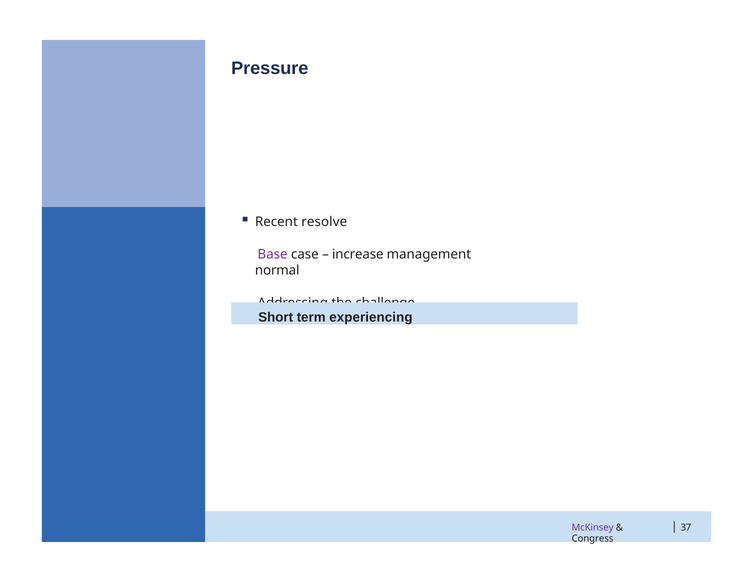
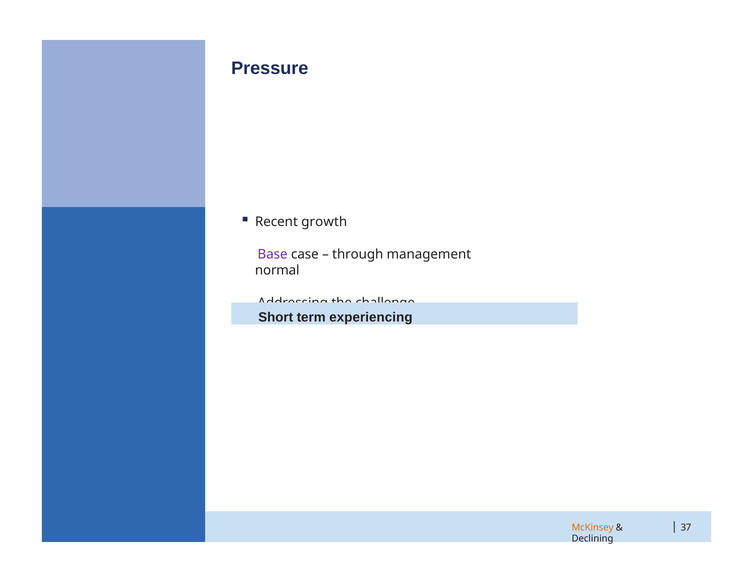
resolve: resolve -> growth
increase: increase -> through
McKinsey colour: purple -> orange
Congress: Congress -> Declining
